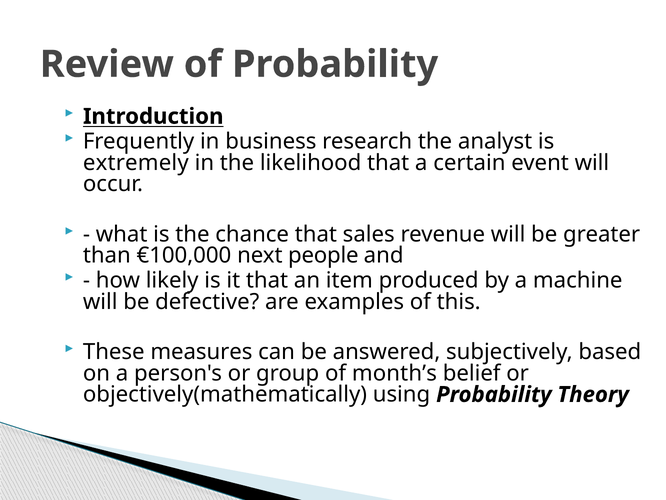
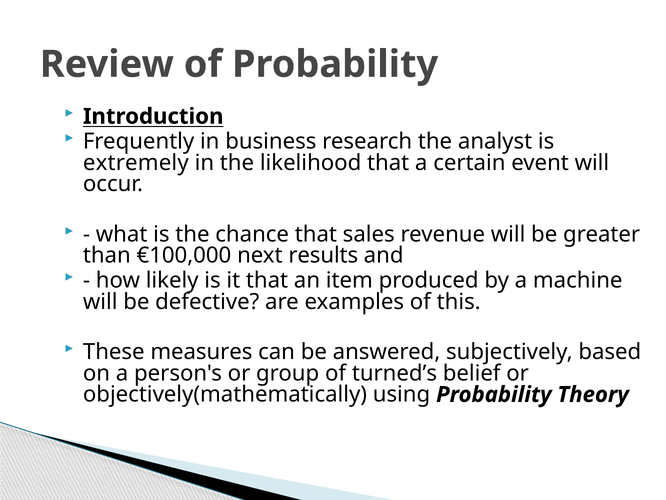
people: people -> results
month’s: month’s -> turned’s
